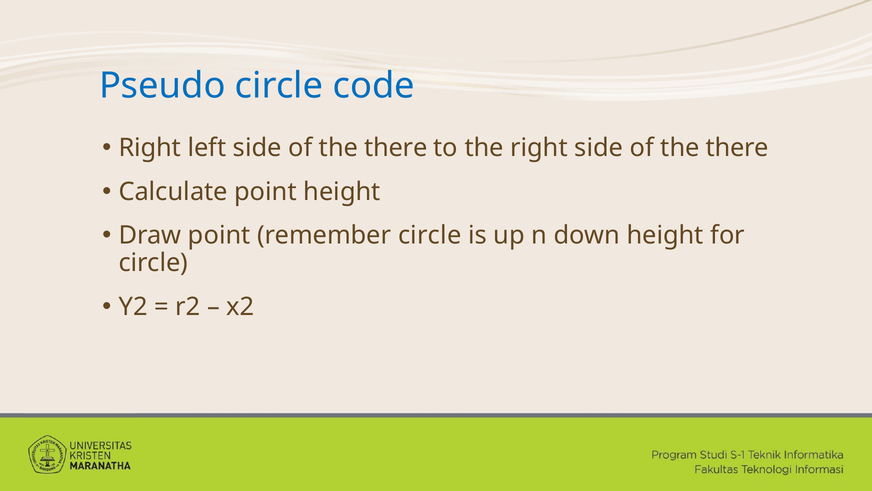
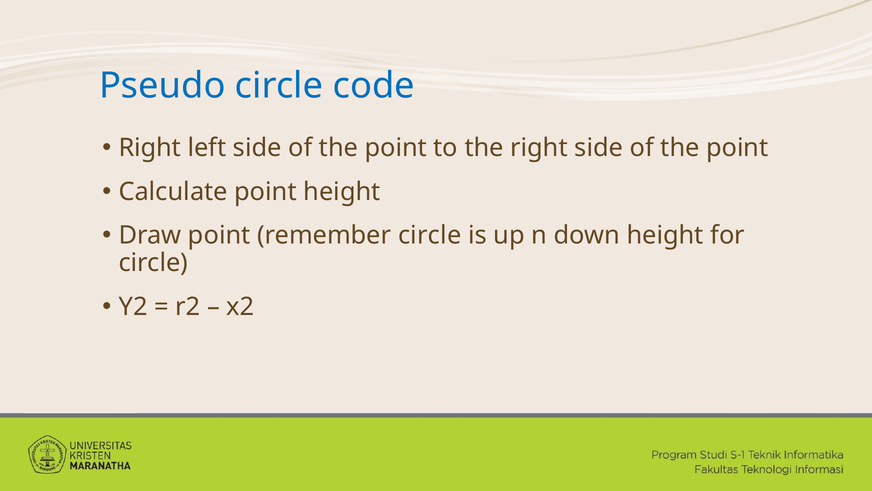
there at (396, 148): there -> point
there at (737, 148): there -> point
